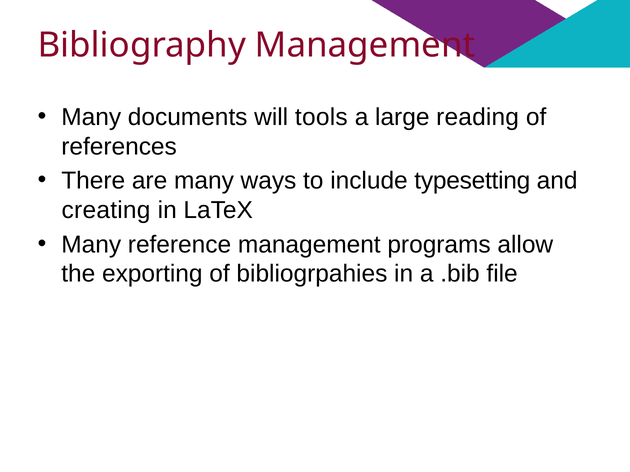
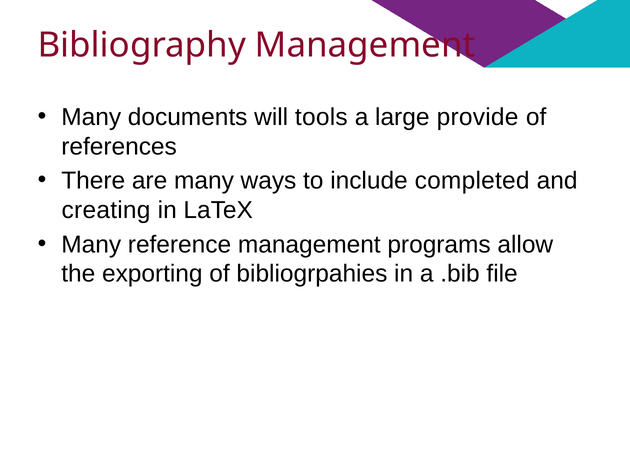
reading: reading -> provide
typesetting: typesetting -> completed
